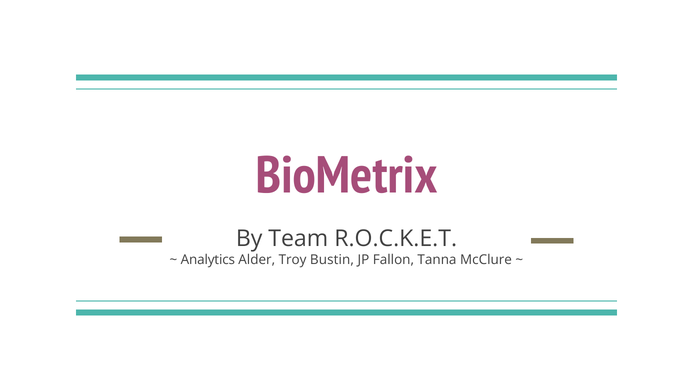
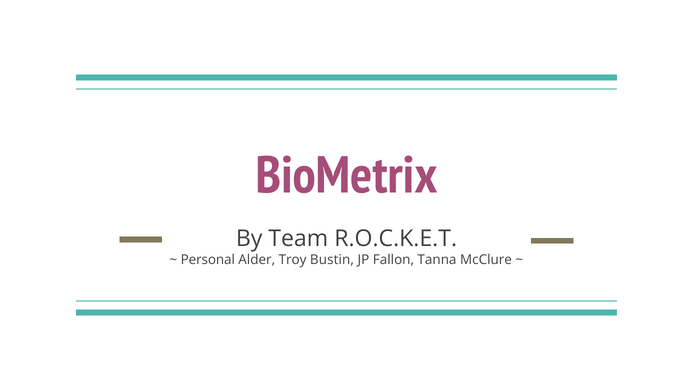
Analytics: Analytics -> Personal
